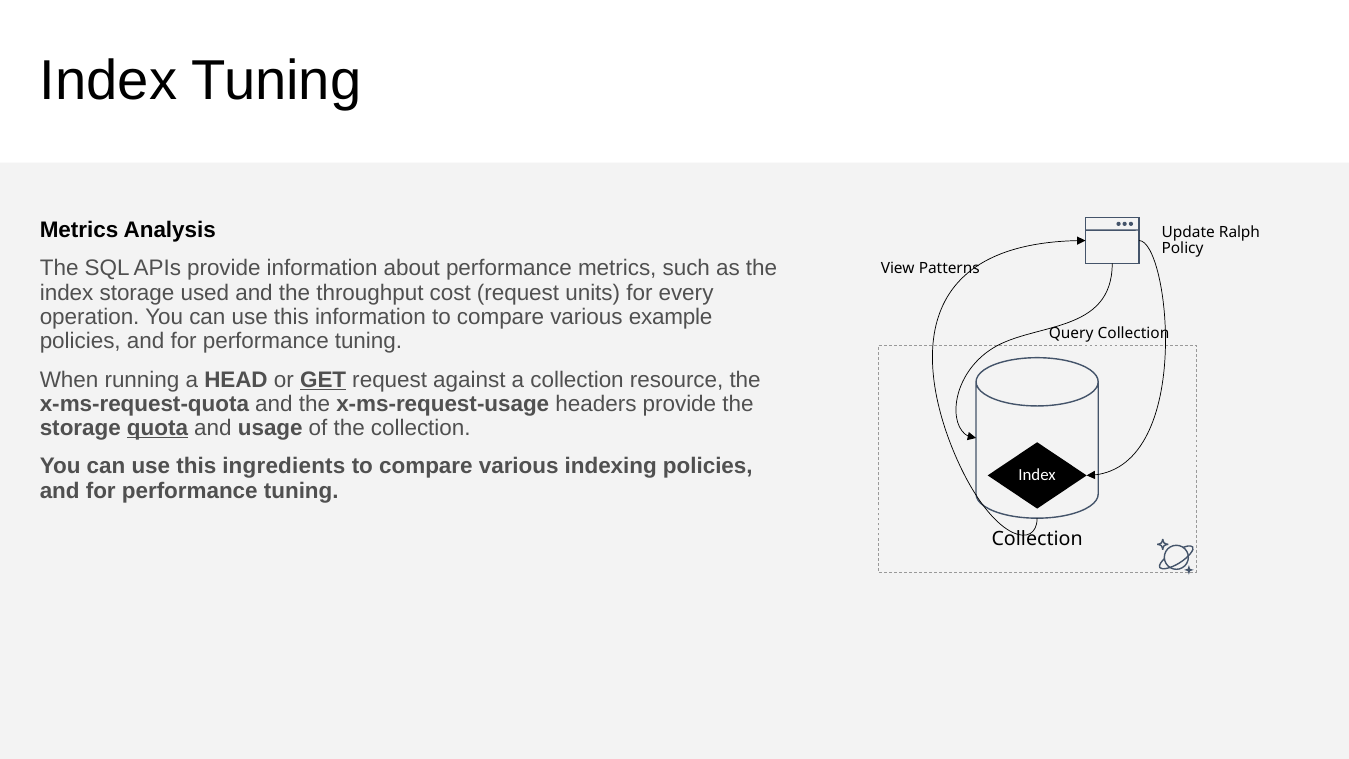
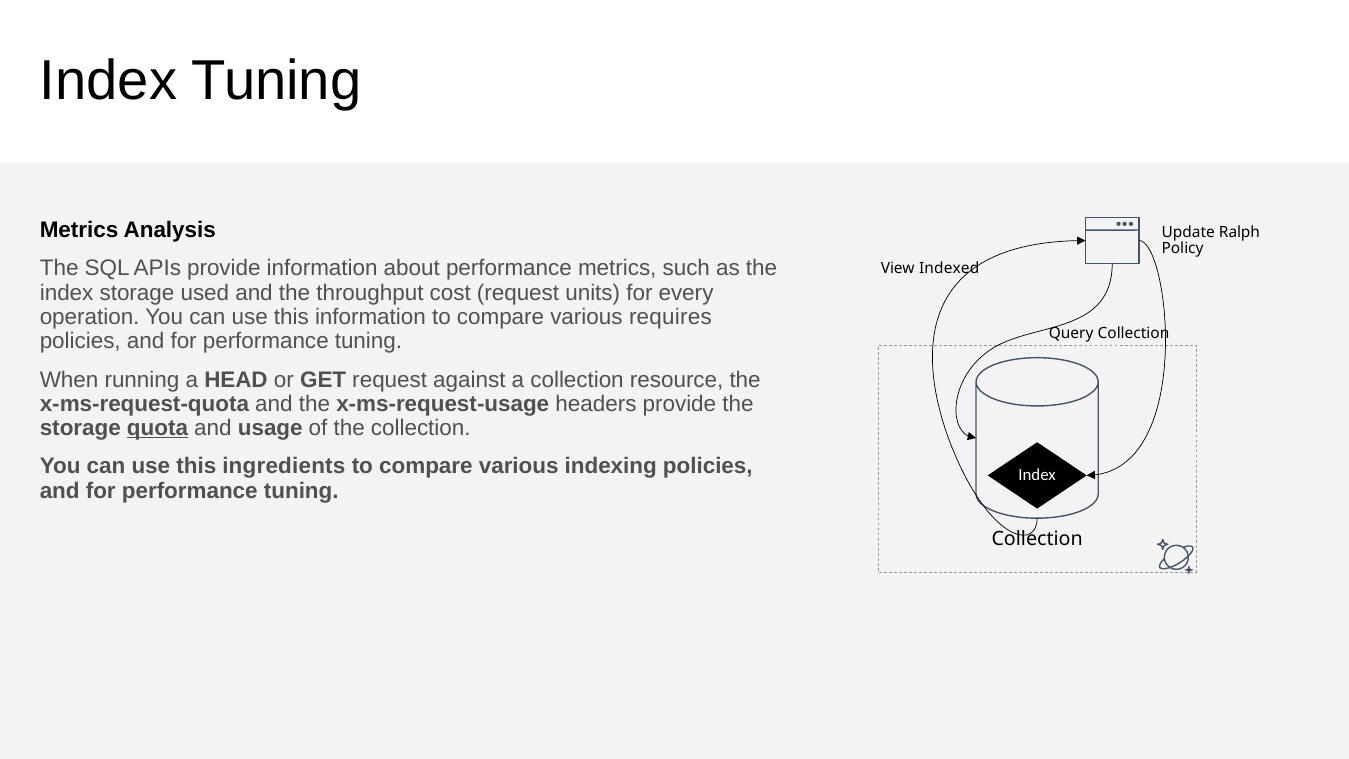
Patterns: Patterns -> Indexed
example: example -> requires
GET underline: present -> none
